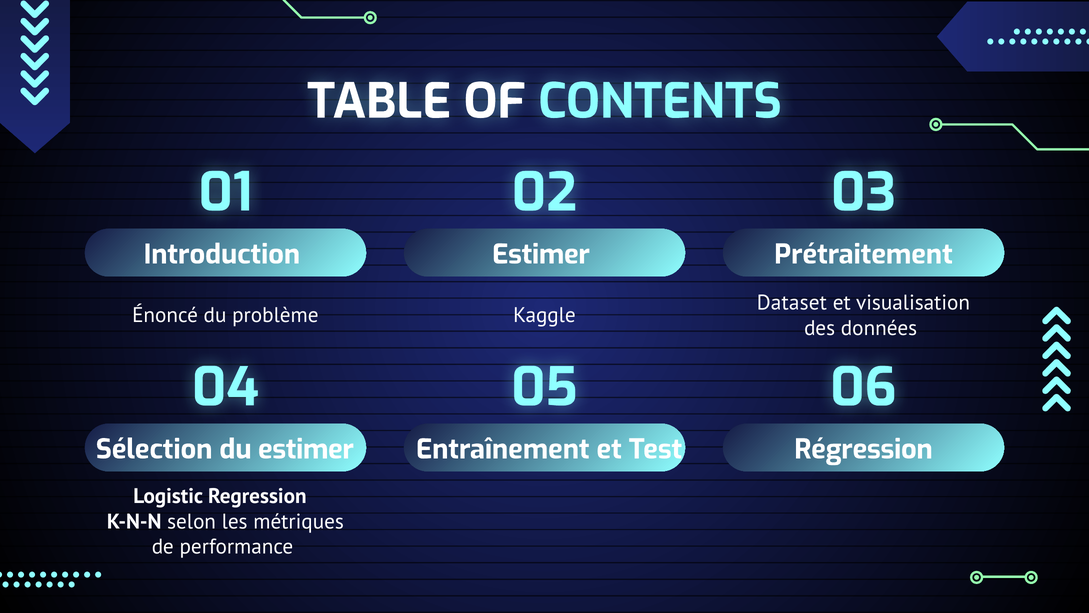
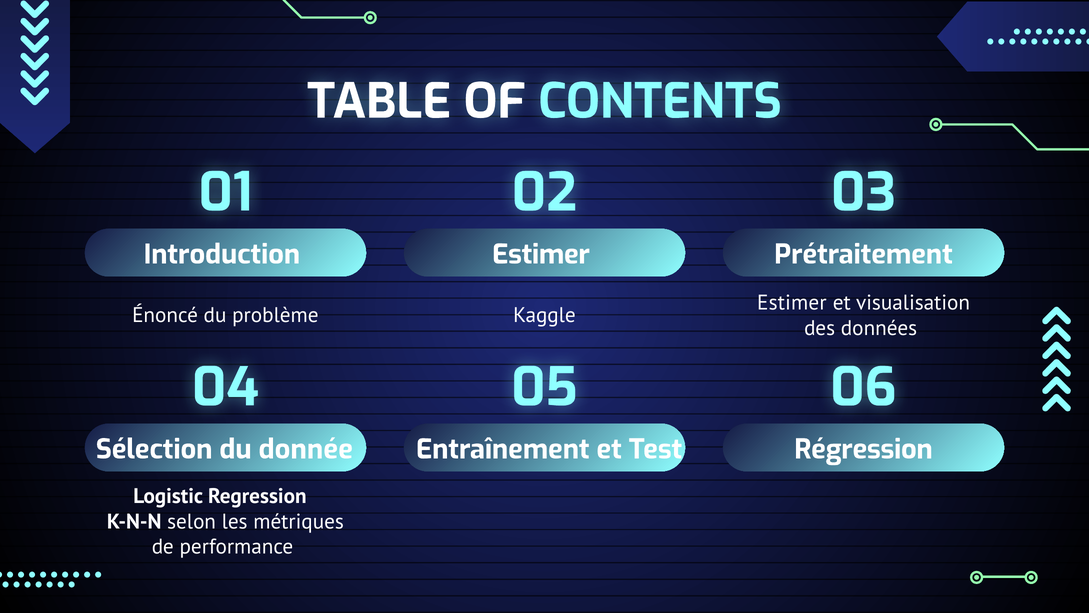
Dataset at (792, 302): Dataset -> Estimer
du estimer: estimer -> donnée
